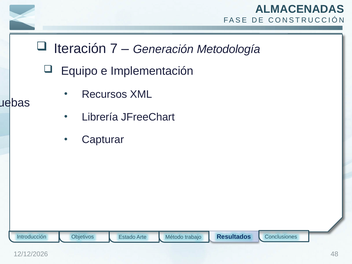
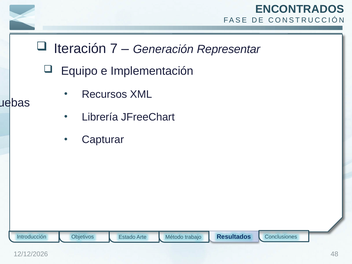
ALMACENADAS: ALMACENADAS -> ENCONTRADOS
Metodología: Metodología -> Representar
